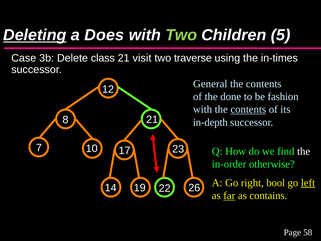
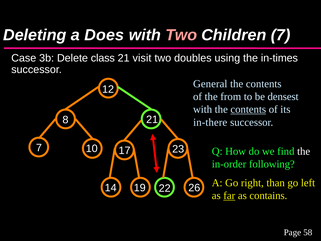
Deleting underline: present -> none
Two at (181, 35) colour: light green -> pink
Children 5: 5 -> 7
traverse: traverse -> doubles
done: done -> from
fashion: fashion -> densest
in-depth: in-depth -> in-there
otherwise: otherwise -> following
bool: bool -> than
left underline: present -> none
